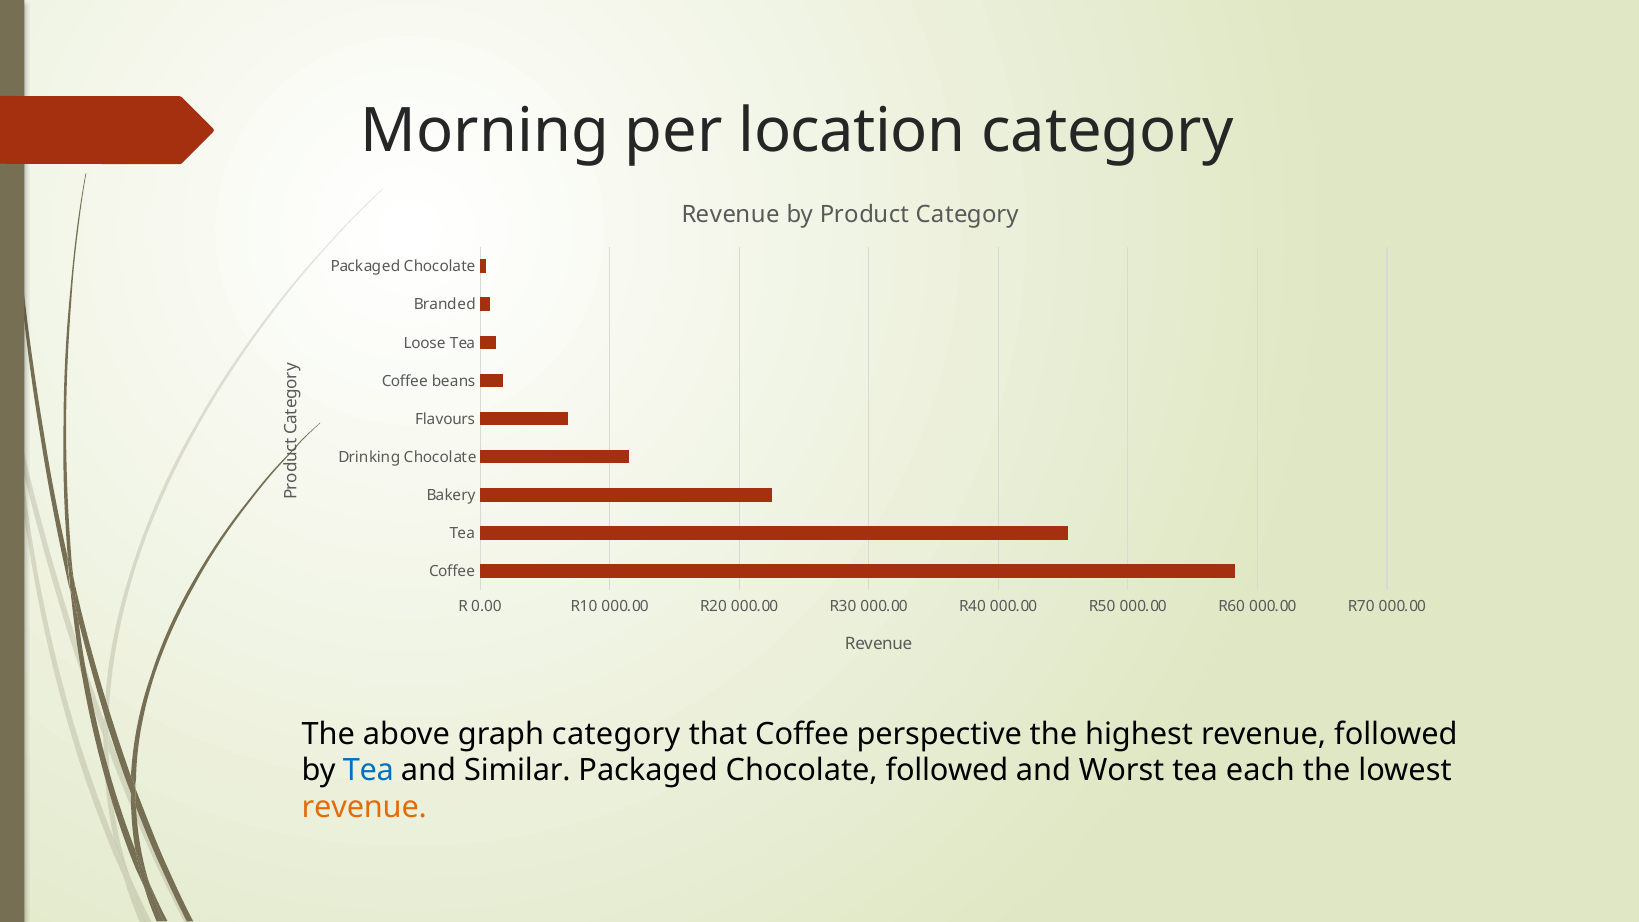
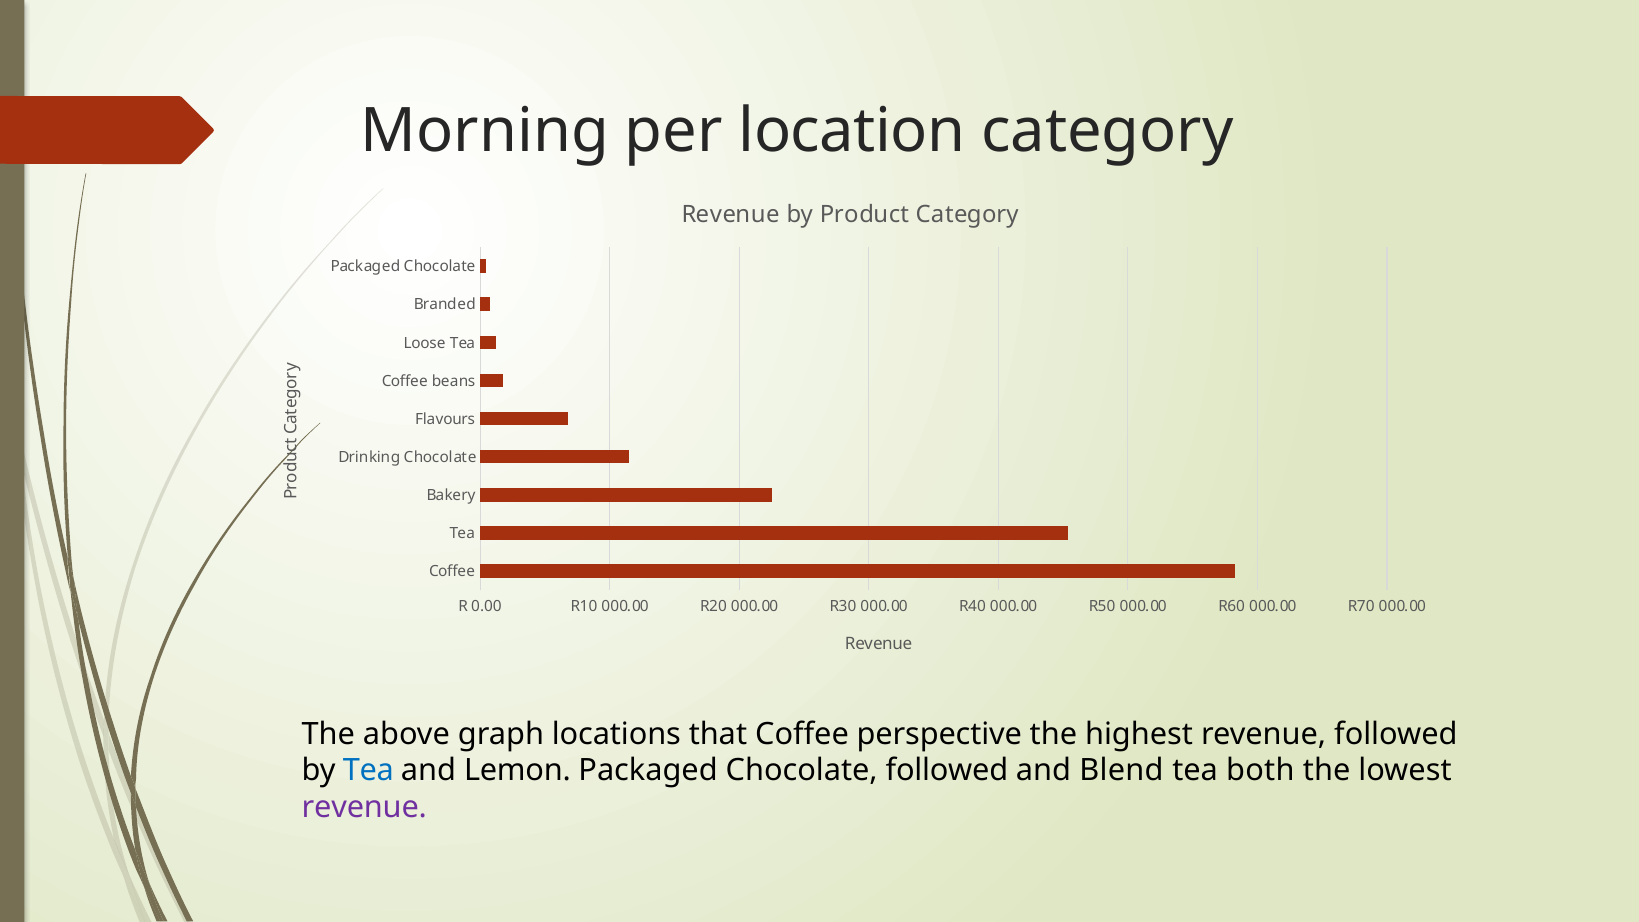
graph category: category -> locations
Similar: Similar -> Lemon
Worst: Worst -> Blend
each: each -> both
revenue at (364, 808) colour: orange -> purple
